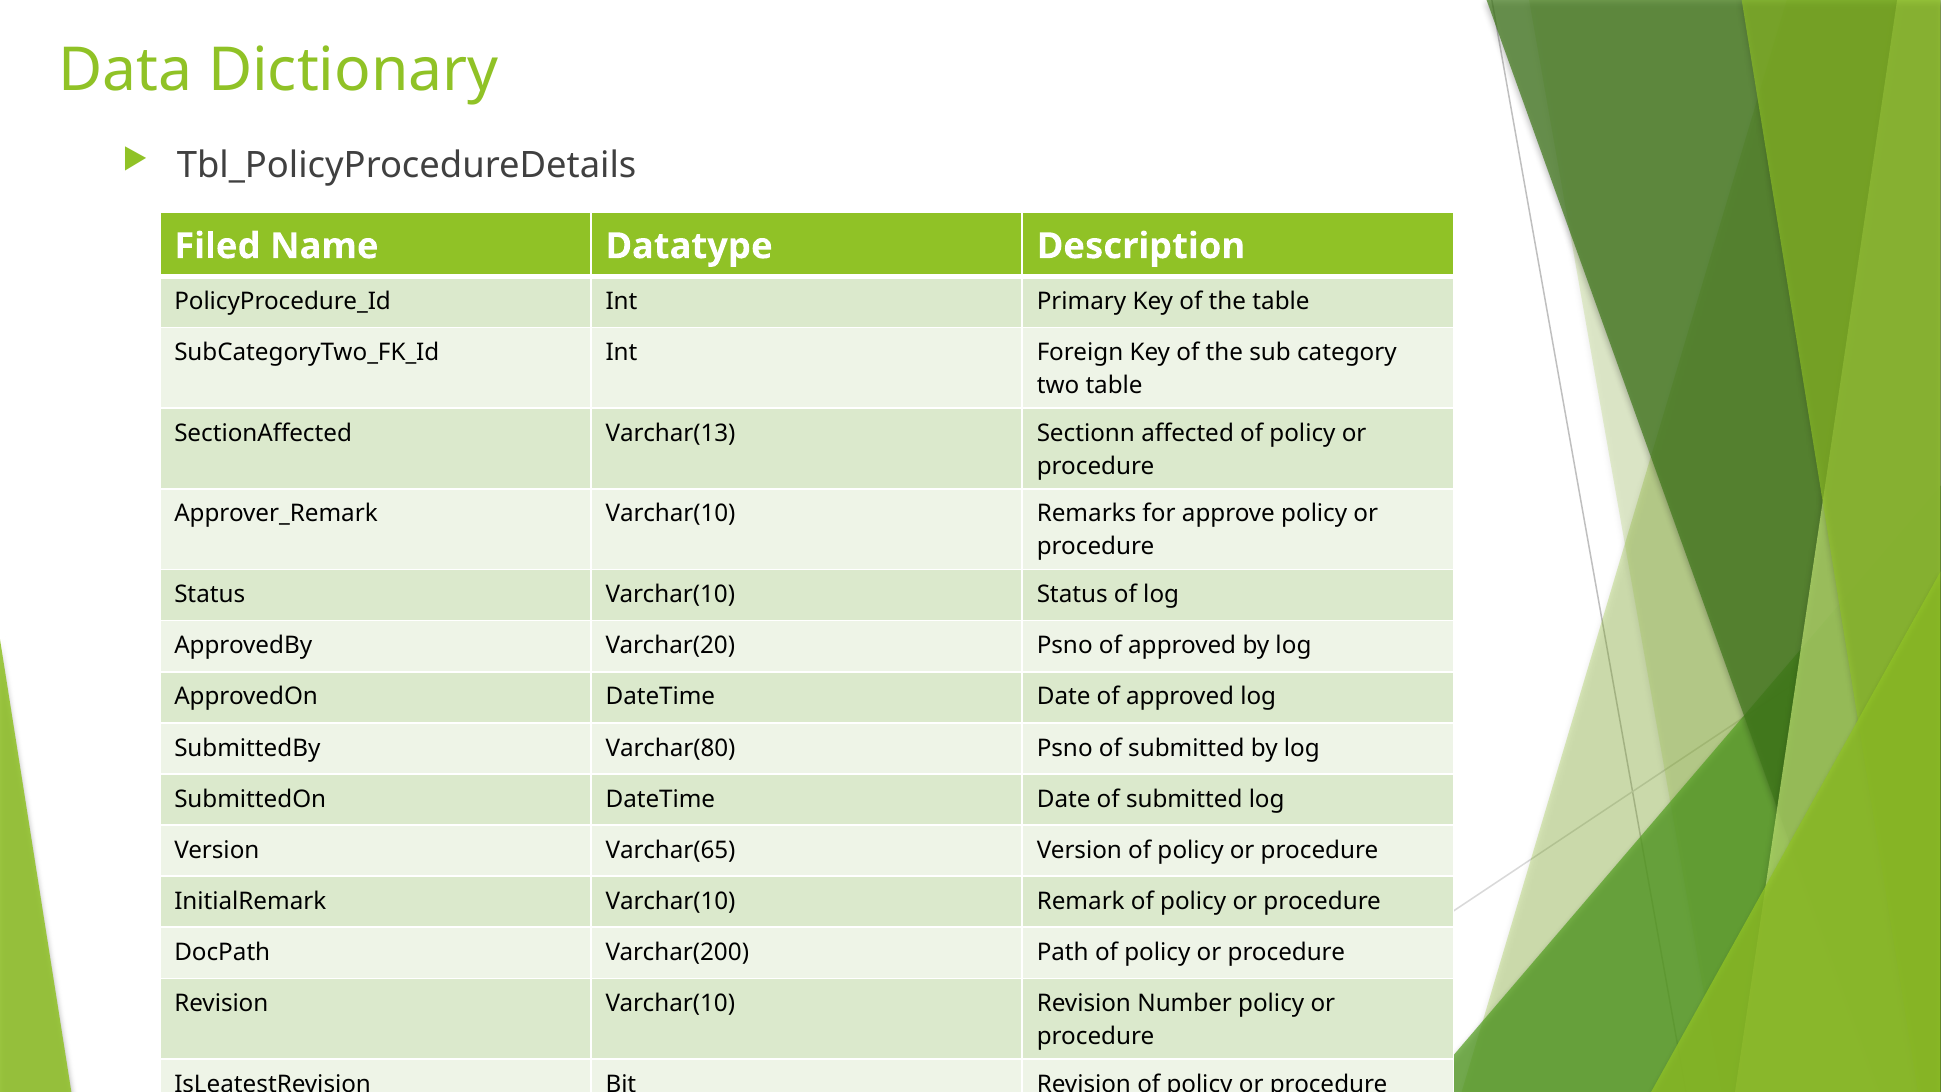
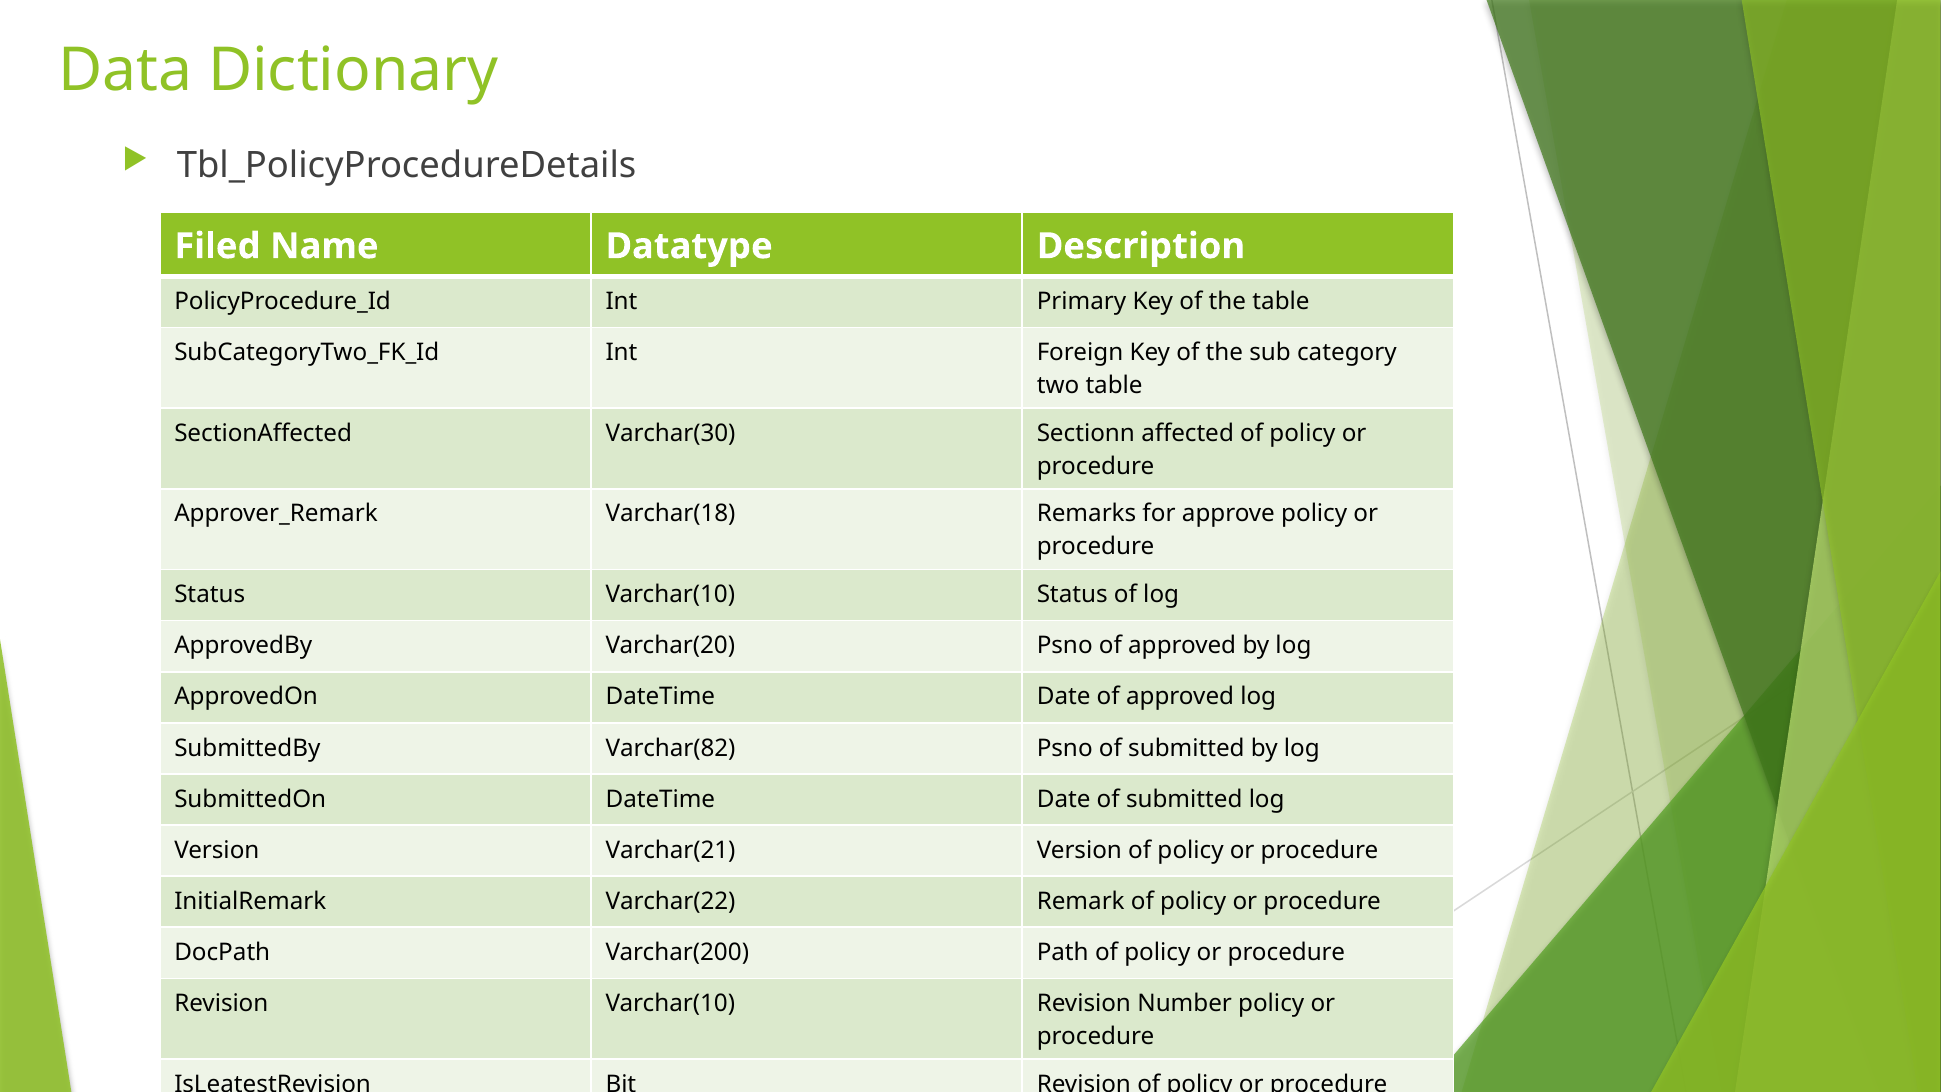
Varchar(13: Varchar(13 -> Varchar(30
Varchar(10 at (670, 514): Varchar(10 -> Varchar(18
Varchar(80: Varchar(80 -> Varchar(82
Varchar(65: Varchar(65 -> Varchar(21
InitialRemark Varchar(10: Varchar(10 -> Varchar(22
